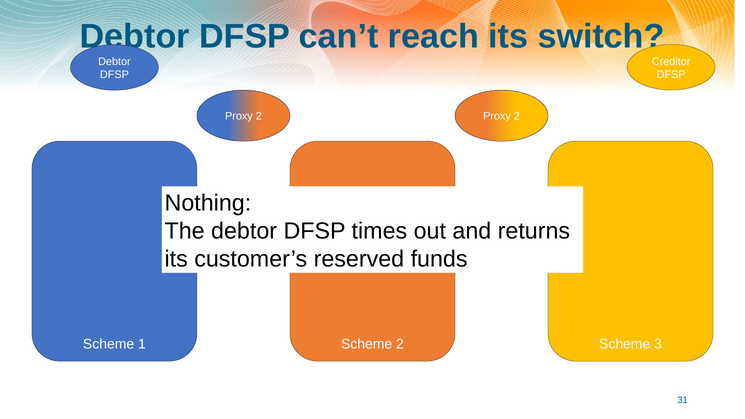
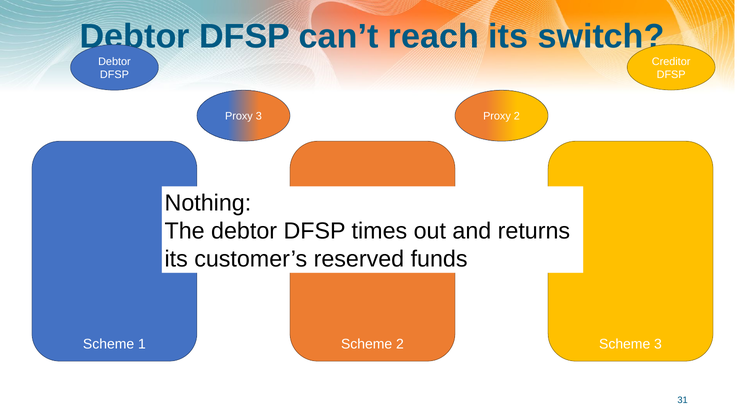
2 at (259, 116): 2 -> 3
